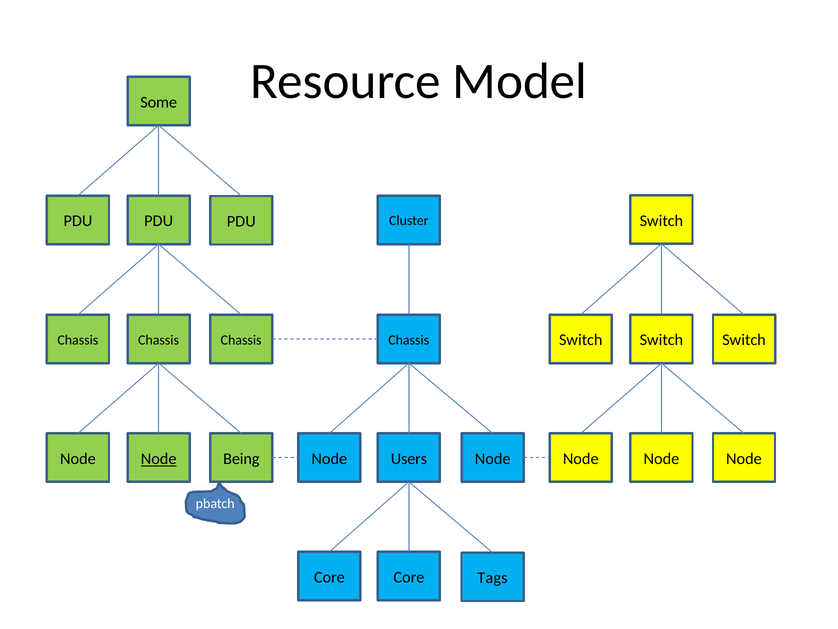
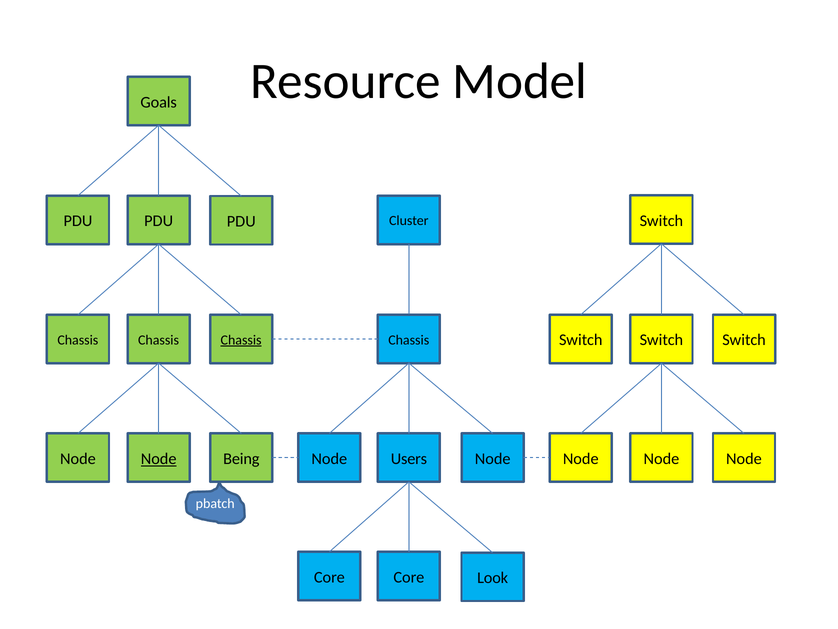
Some: Some -> Goals
Chassis at (241, 340) underline: none -> present
Tags: Tags -> Look
